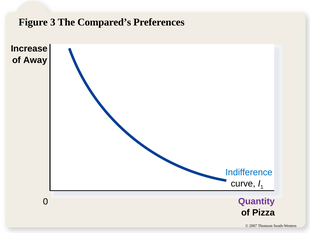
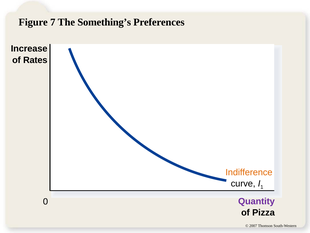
3: 3 -> 7
Compared’s: Compared’s -> Something’s
Away: Away -> Rates
Indifference colour: blue -> orange
